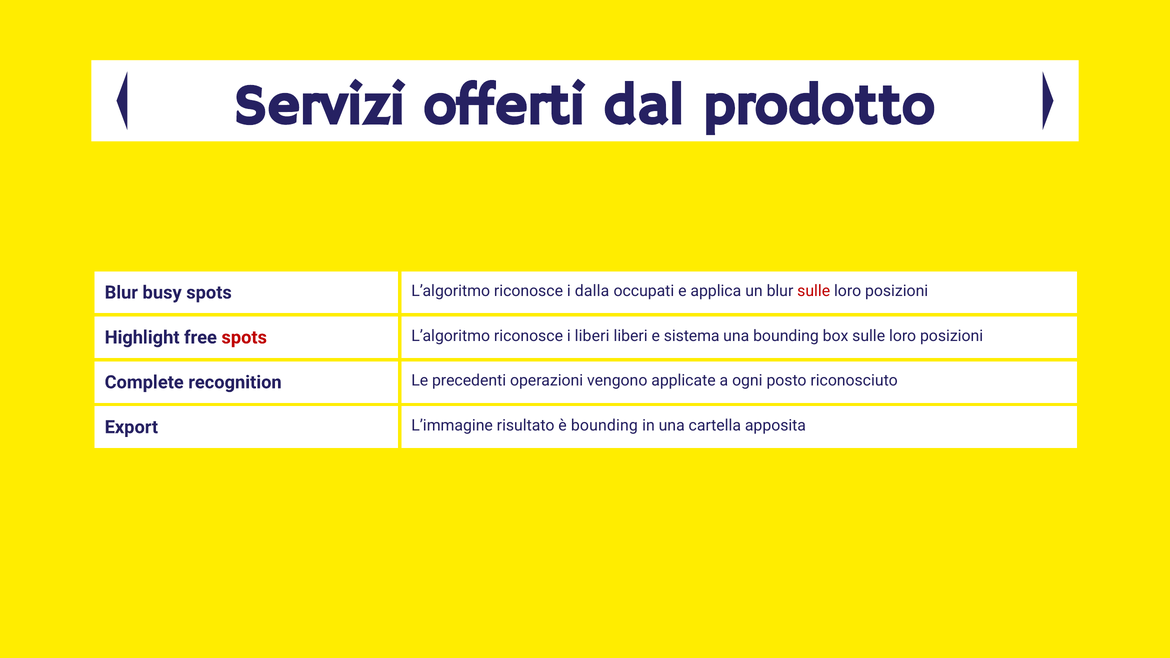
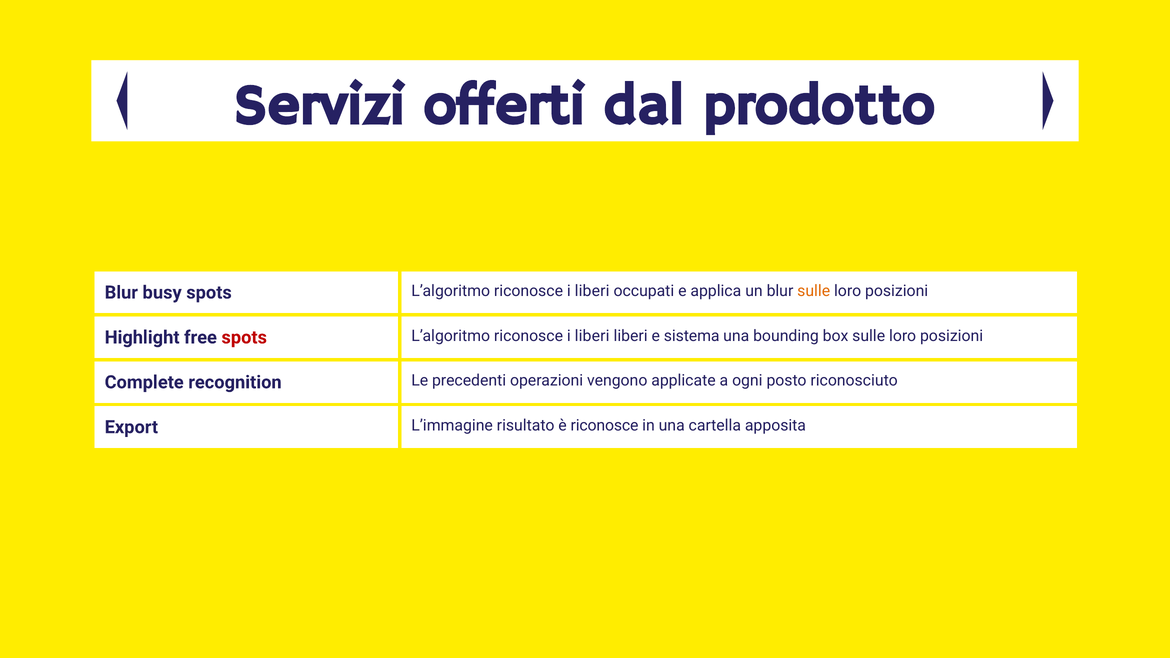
dalla at (592, 291): dalla -> liberi
sulle at (814, 291) colour: red -> orange
è bounding: bounding -> riconosce
